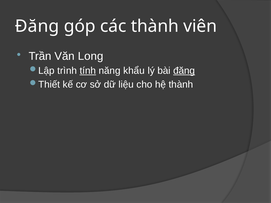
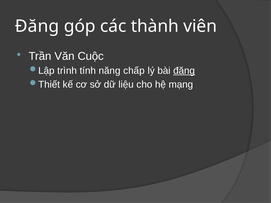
Long: Long -> Cuộc
tính underline: present -> none
khẩu: khẩu -> chấp
hệ thành: thành -> mạng
